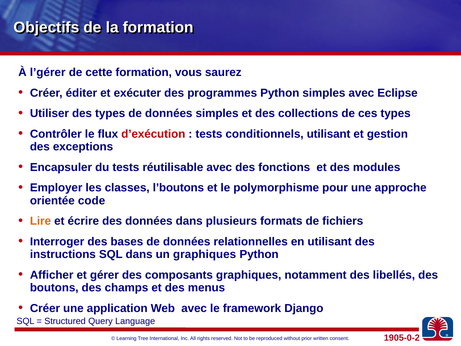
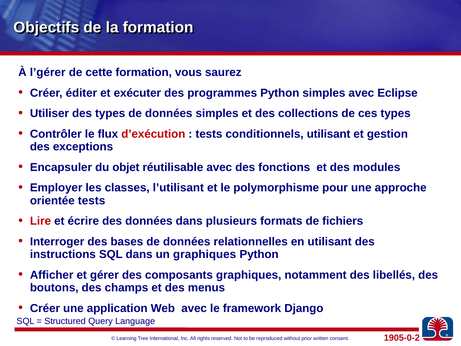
du tests: tests -> objet
l’boutons: l’boutons -> l’utilisant
orientée code: code -> tests
Lire colour: orange -> red
